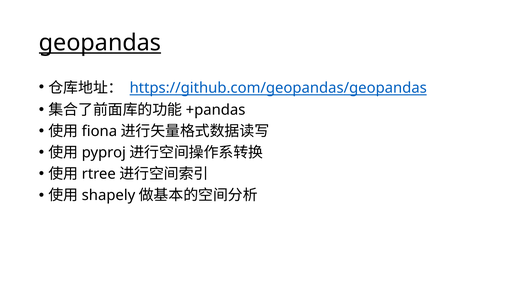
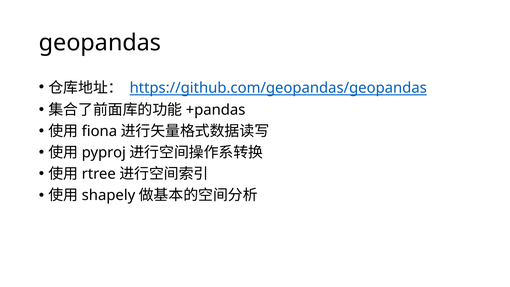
geopandas underline: present -> none
